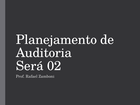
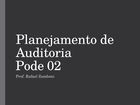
Será: Será -> Pode
